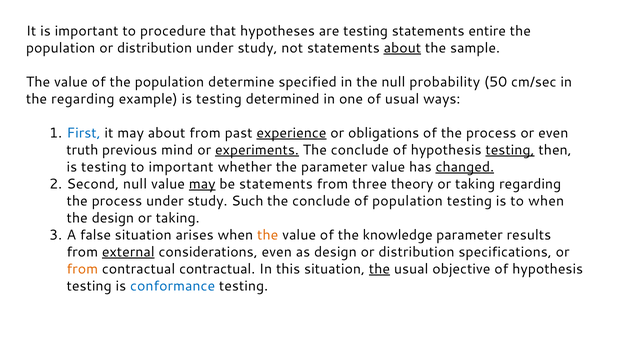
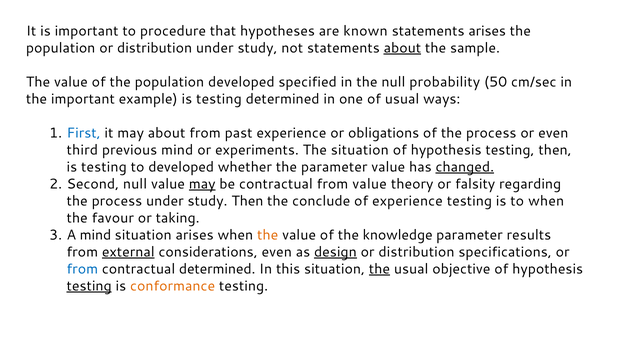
are testing: testing -> known
statements entire: entire -> arises
population determine: determine -> developed
the regarding: regarding -> important
experience at (291, 133) underline: present -> none
truth: truth -> third
experiments underline: present -> none
conclude at (360, 150): conclude -> situation
testing at (510, 150) underline: present -> none
to important: important -> developed
be statements: statements -> contractual
from three: three -> value
theory or taking: taking -> falsity
study Such: Such -> Then
of population: population -> experience
the design: design -> favour
A false: false -> mind
design at (335, 252) underline: none -> present
from at (82, 269) colour: orange -> blue
contractual contractual: contractual -> determined
testing at (89, 286) underline: none -> present
conformance colour: blue -> orange
